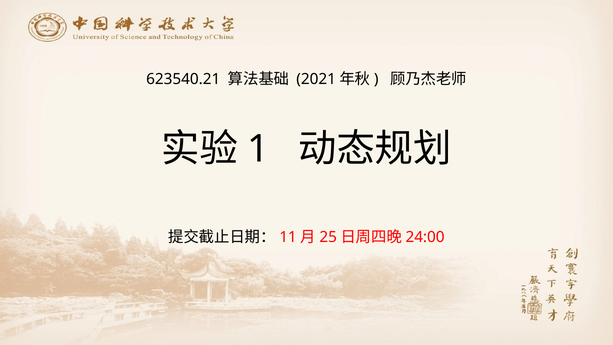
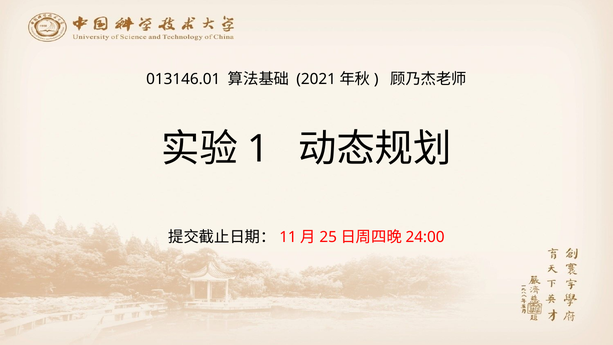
623540.21: 623540.21 -> 013146.01
